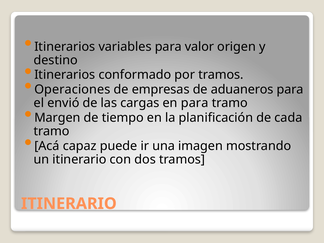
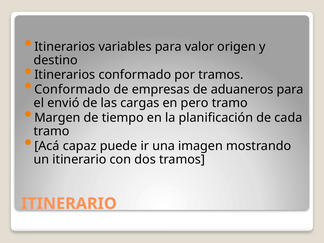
Operaciones at (72, 89): Operaciones -> Conformado
en para: para -> pero
